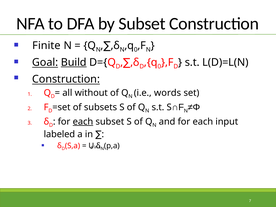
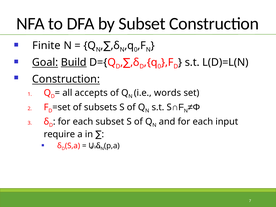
without: without -> accepts
each at (83, 122) underline: present -> none
labeled: labeled -> require
